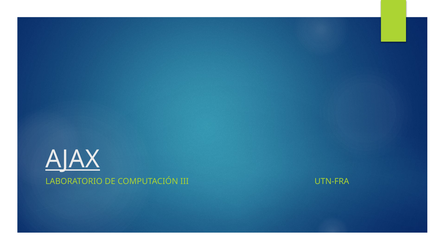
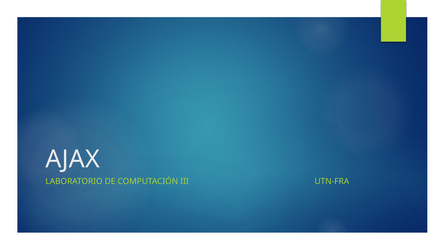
AJAX underline: present -> none
